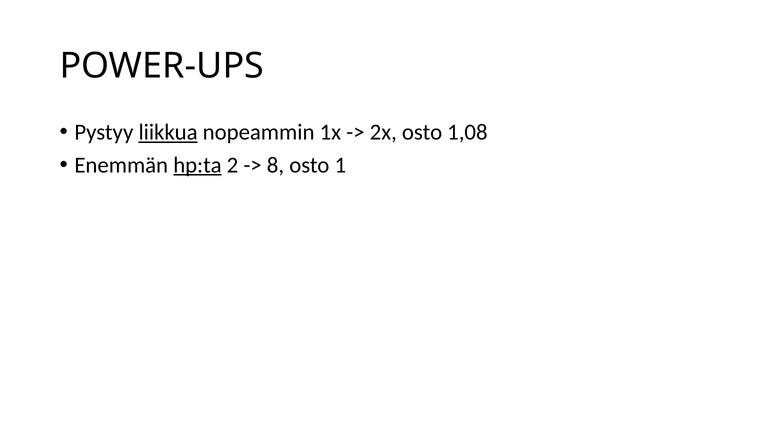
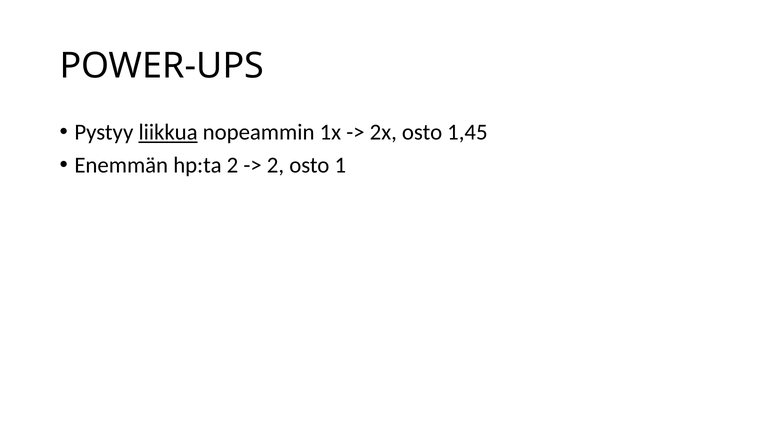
1,08: 1,08 -> 1,45
hp:ta underline: present -> none
8 at (275, 165): 8 -> 2
